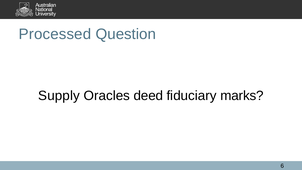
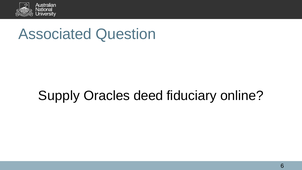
Processed: Processed -> Associated
marks: marks -> online
